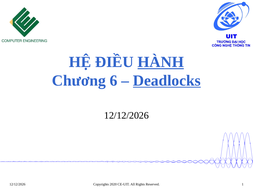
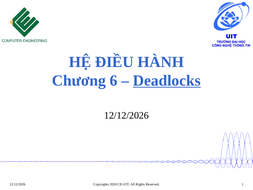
HÀNH underline: present -> none
